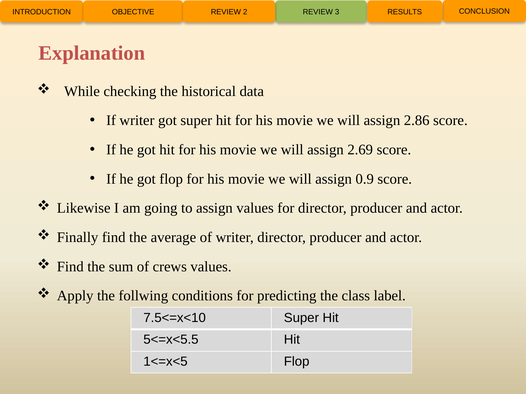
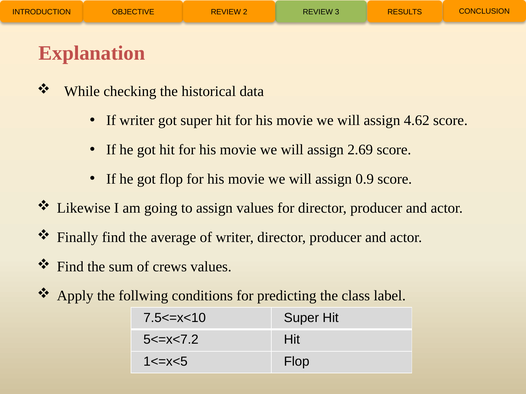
2.86: 2.86 -> 4.62
5<=x<5.5: 5<=x<5.5 -> 5<=x<7.2
